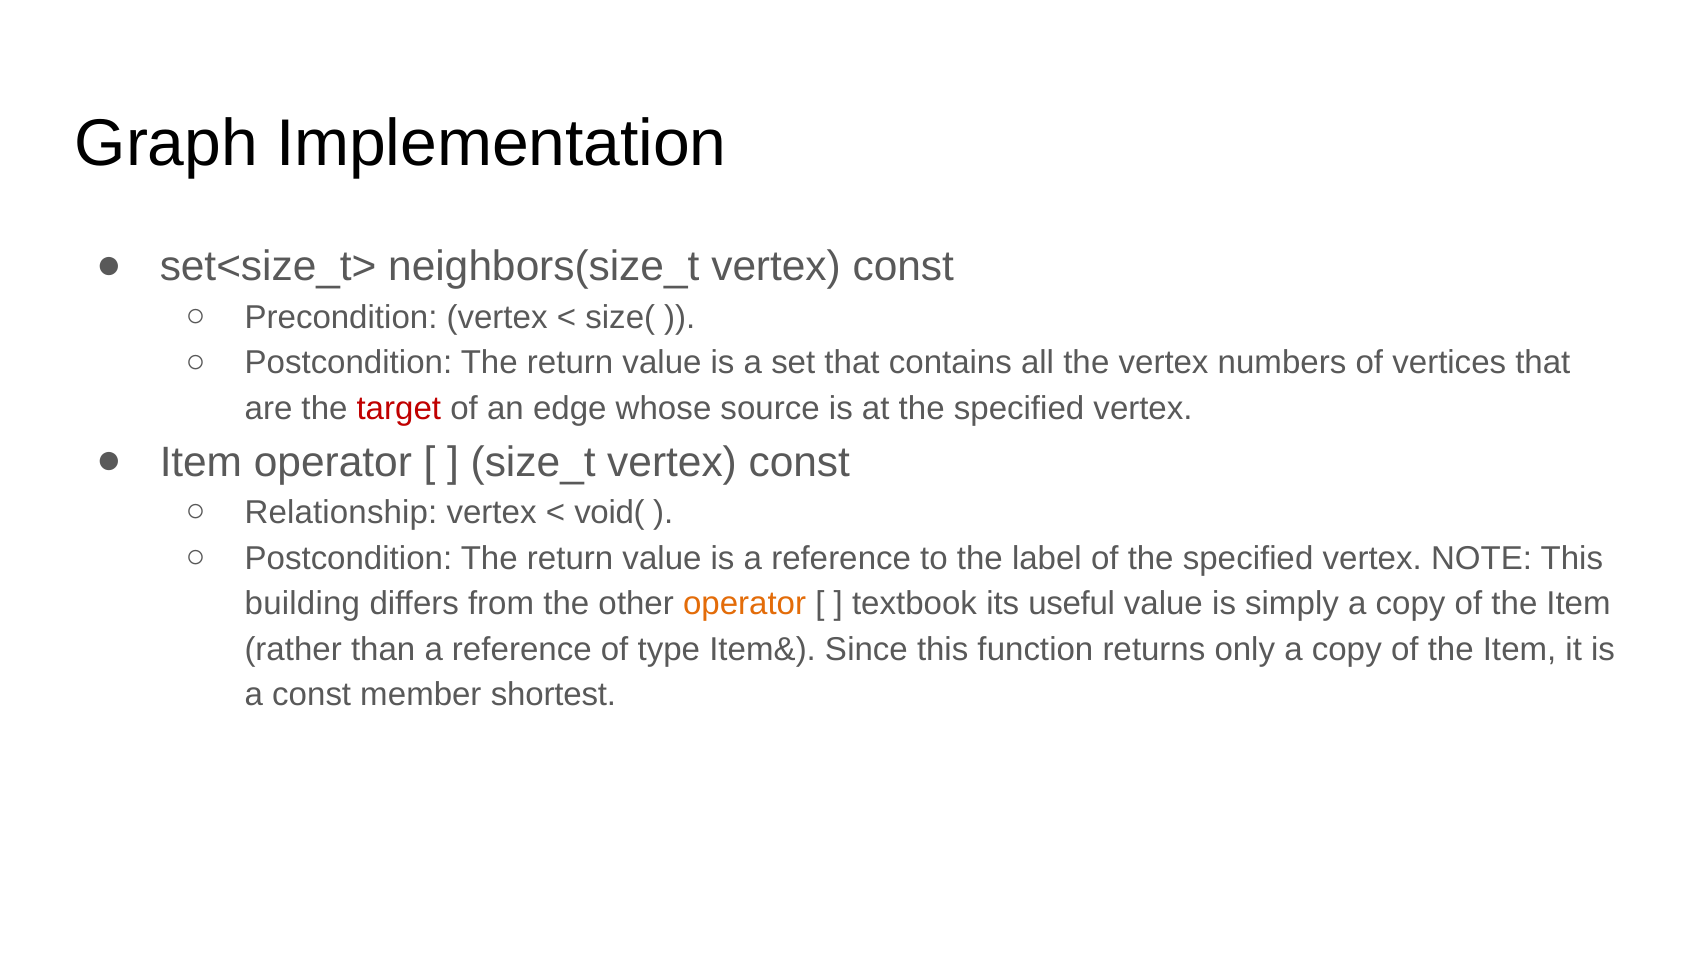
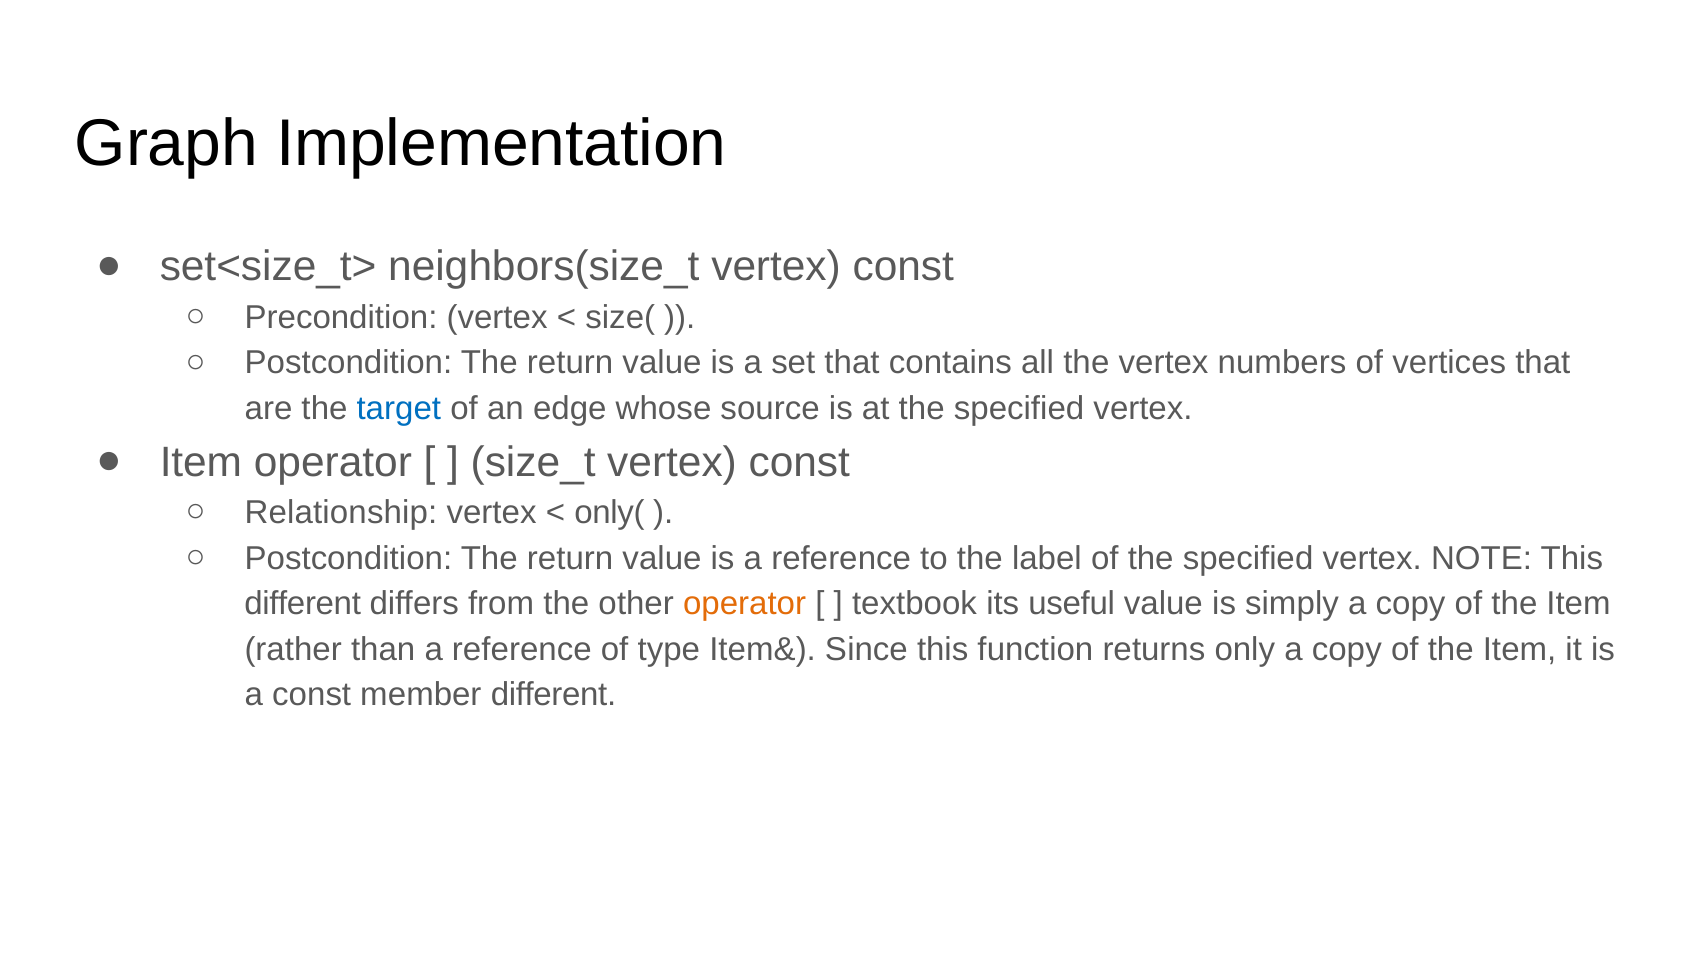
target colour: red -> blue
void(: void( -> only(
building at (302, 604): building -> different
member shortest: shortest -> different
